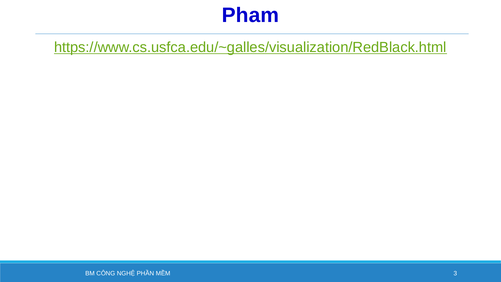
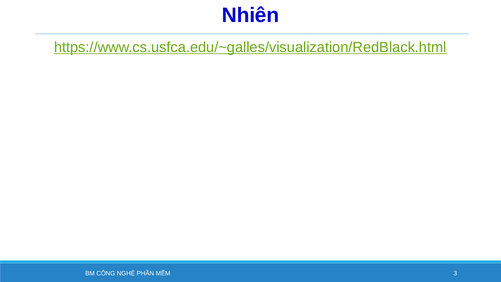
Pham: Pham -> Nhiên
